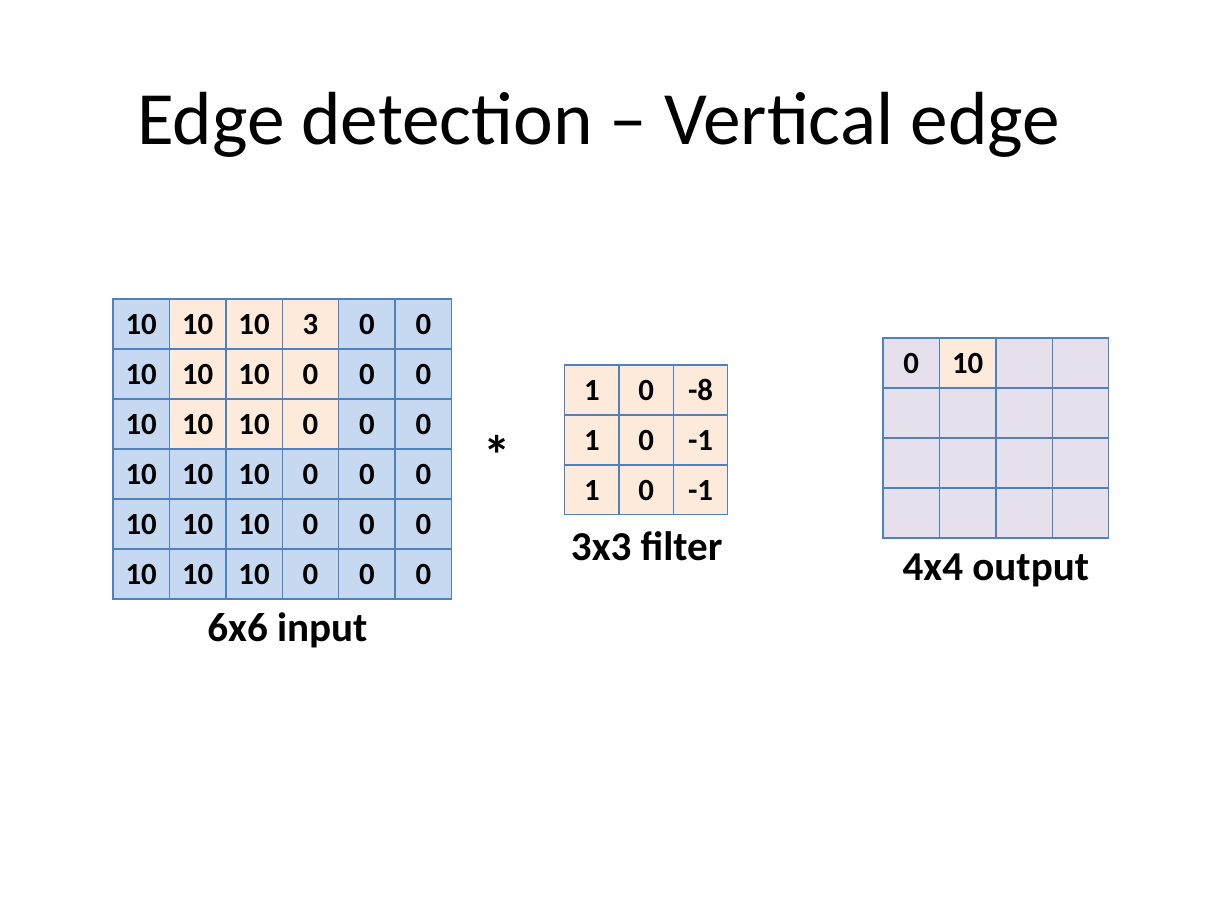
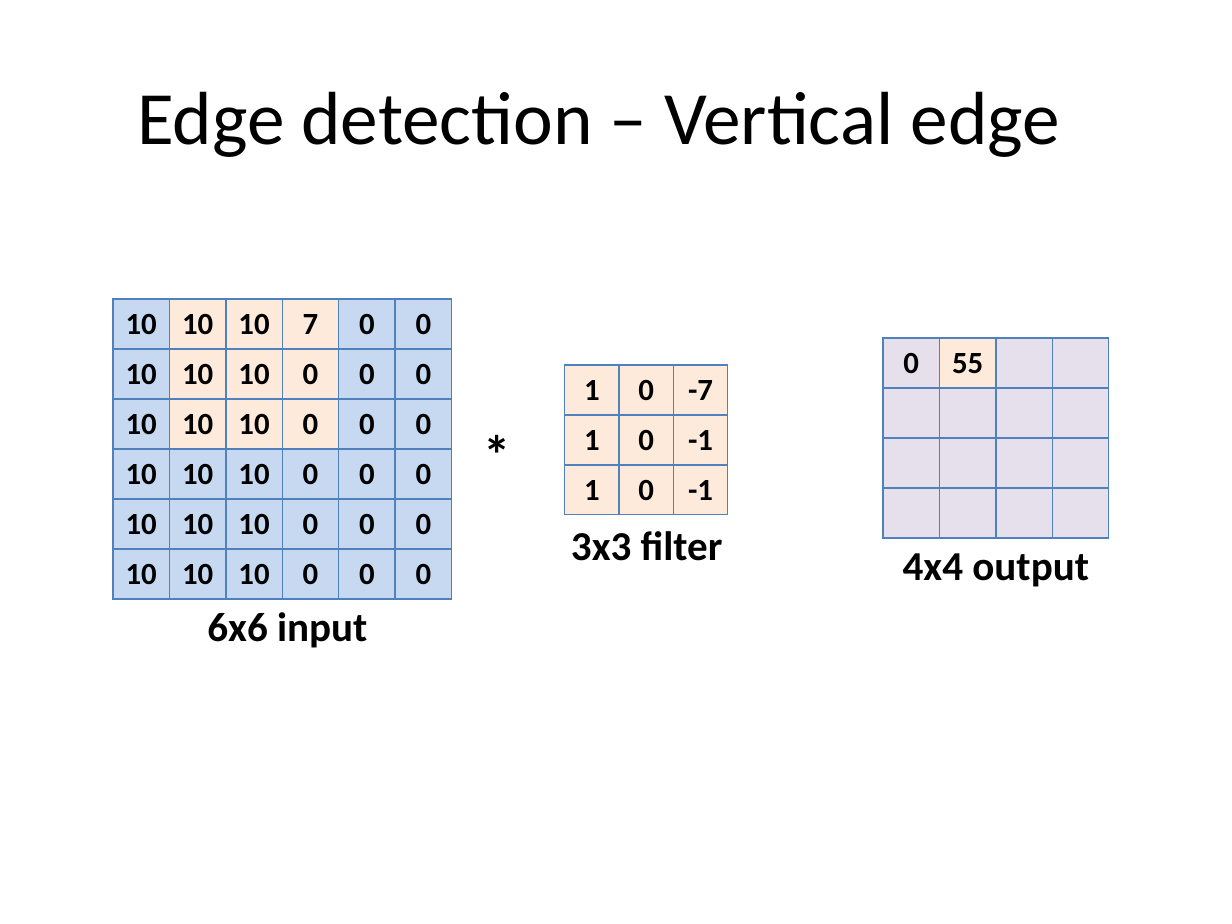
3: 3 -> 7
10 at (968, 364): 10 -> 55
-8: -8 -> -7
